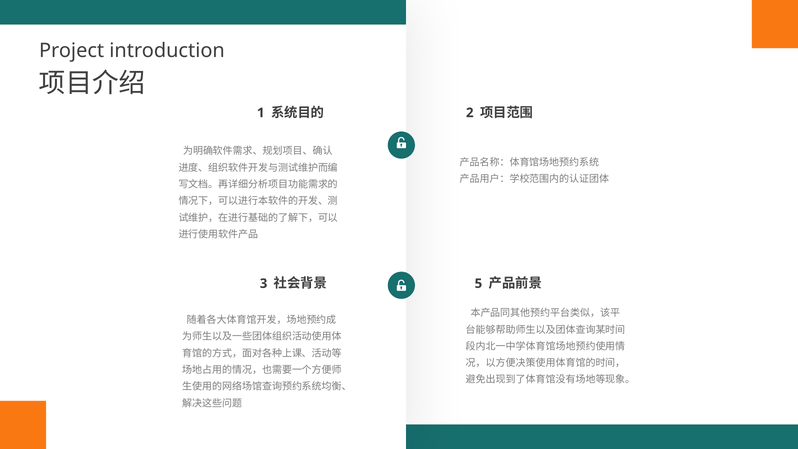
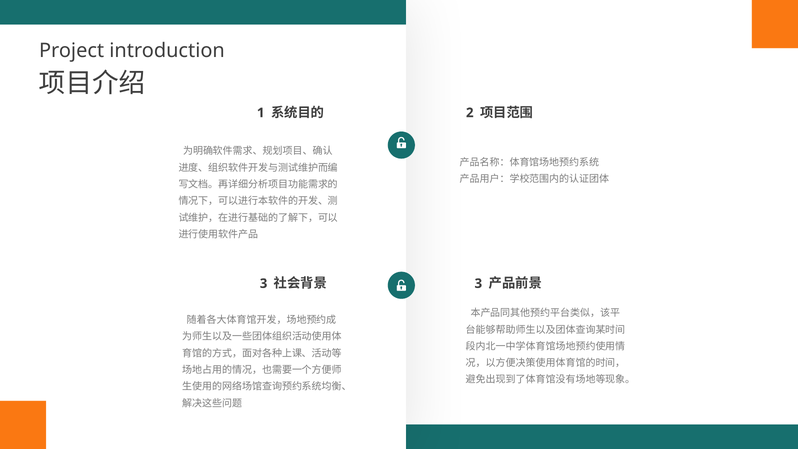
5 at (478, 283): 5 -> 3
